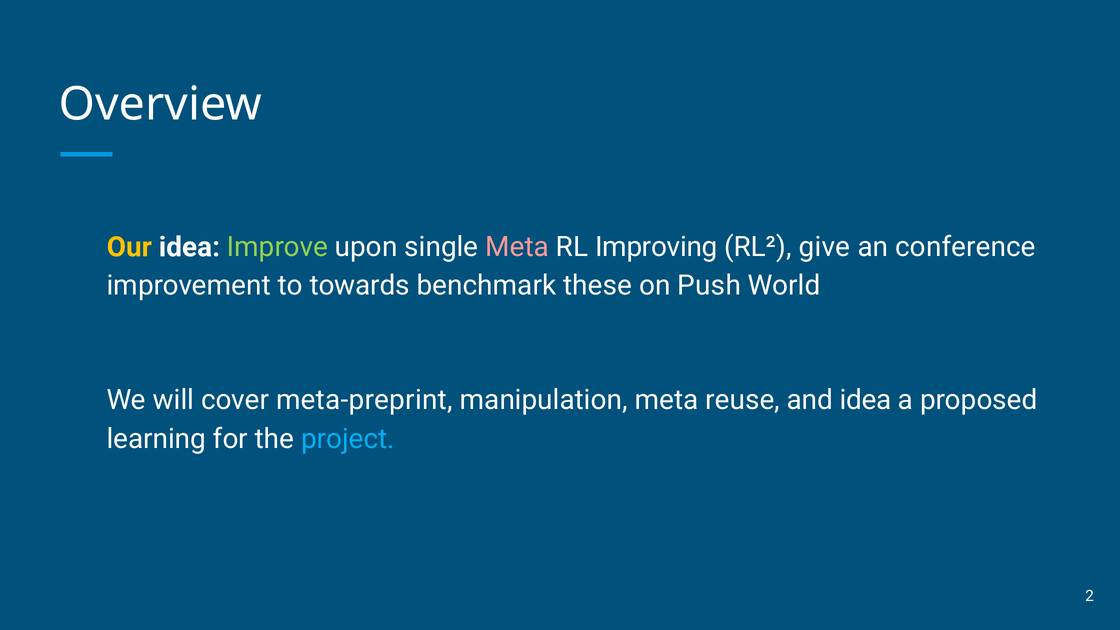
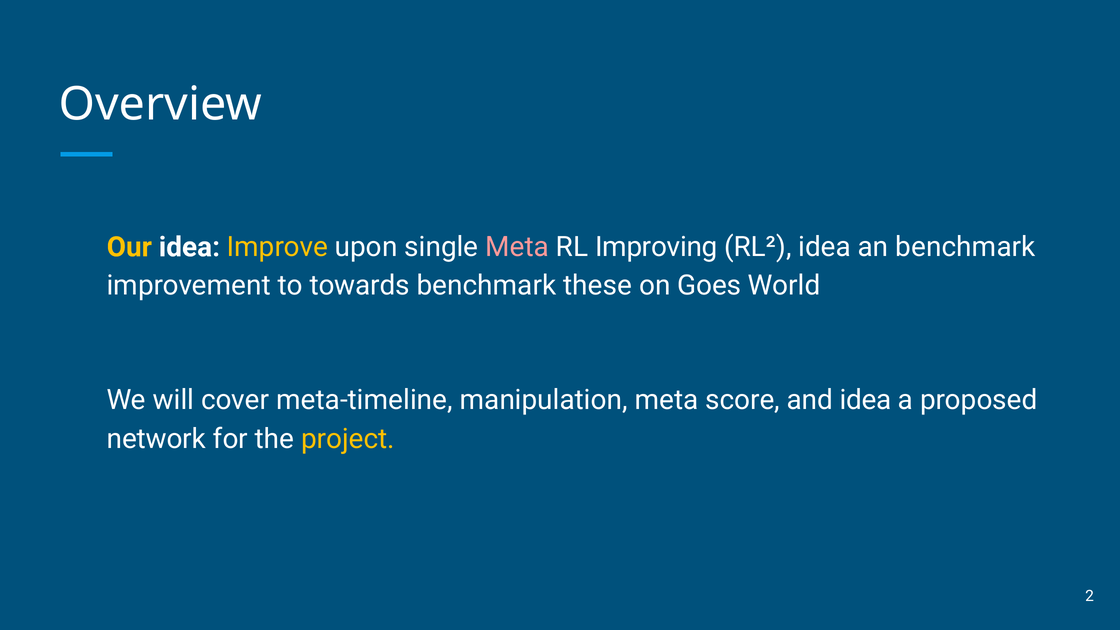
Improve colour: light green -> yellow
RL² give: give -> idea
an conference: conference -> benchmark
Push: Push -> Goes
meta-preprint: meta-preprint -> meta-timeline
reuse: reuse -> score
learning: learning -> network
project colour: light blue -> yellow
